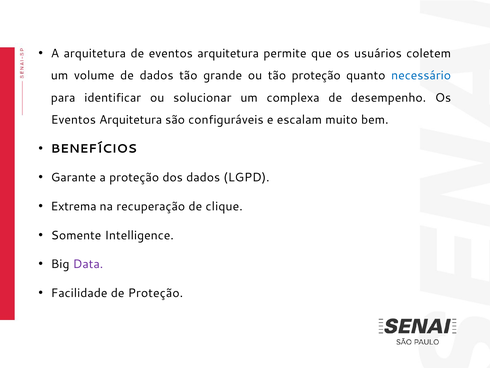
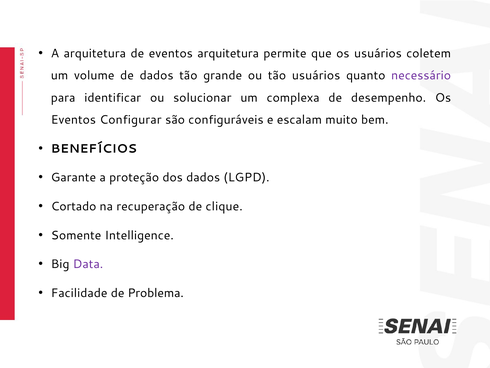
tão proteção: proteção -> usuários
necessário colour: blue -> purple
Arquitetura at (131, 120): Arquitetura -> Configurar
Extrema: Extrema -> Cortado
de Proteção: Proteção -> Problema
